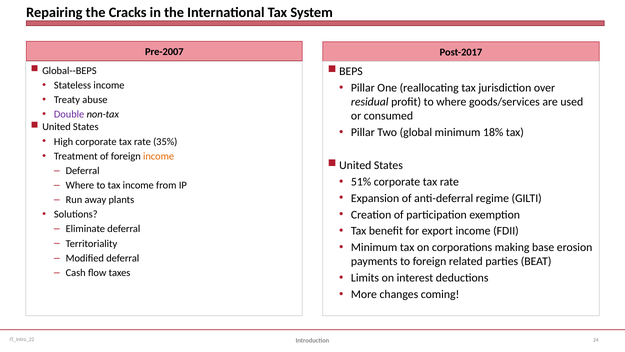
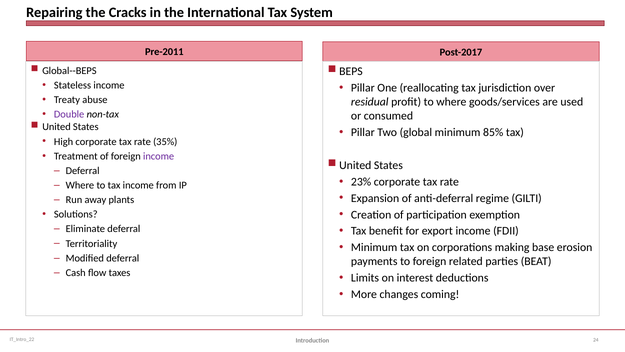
Pre-2007: Pre-2007 -> Pre-2011
18%: 18% -> 85%
income at (159, 156) colour: orange -> purple
51%: 51% -> 23%
